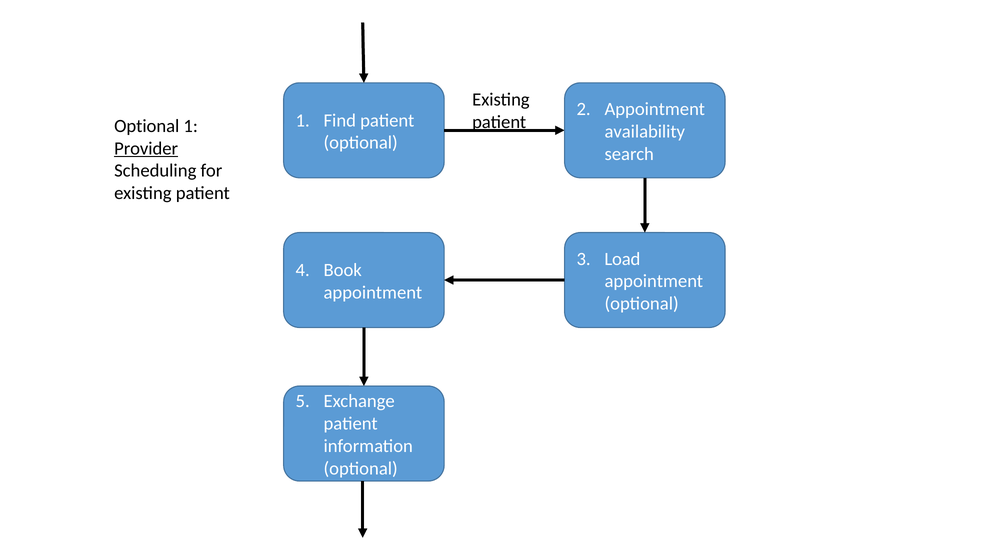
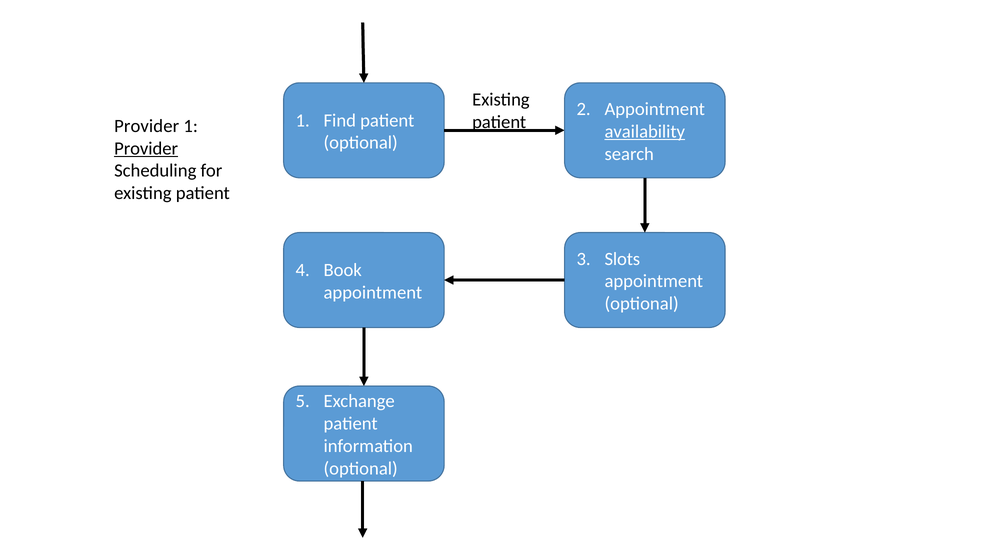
Optional at (147, 126): Optional -> Provider
availability underline: none -> present
Load: Load -> Slots
